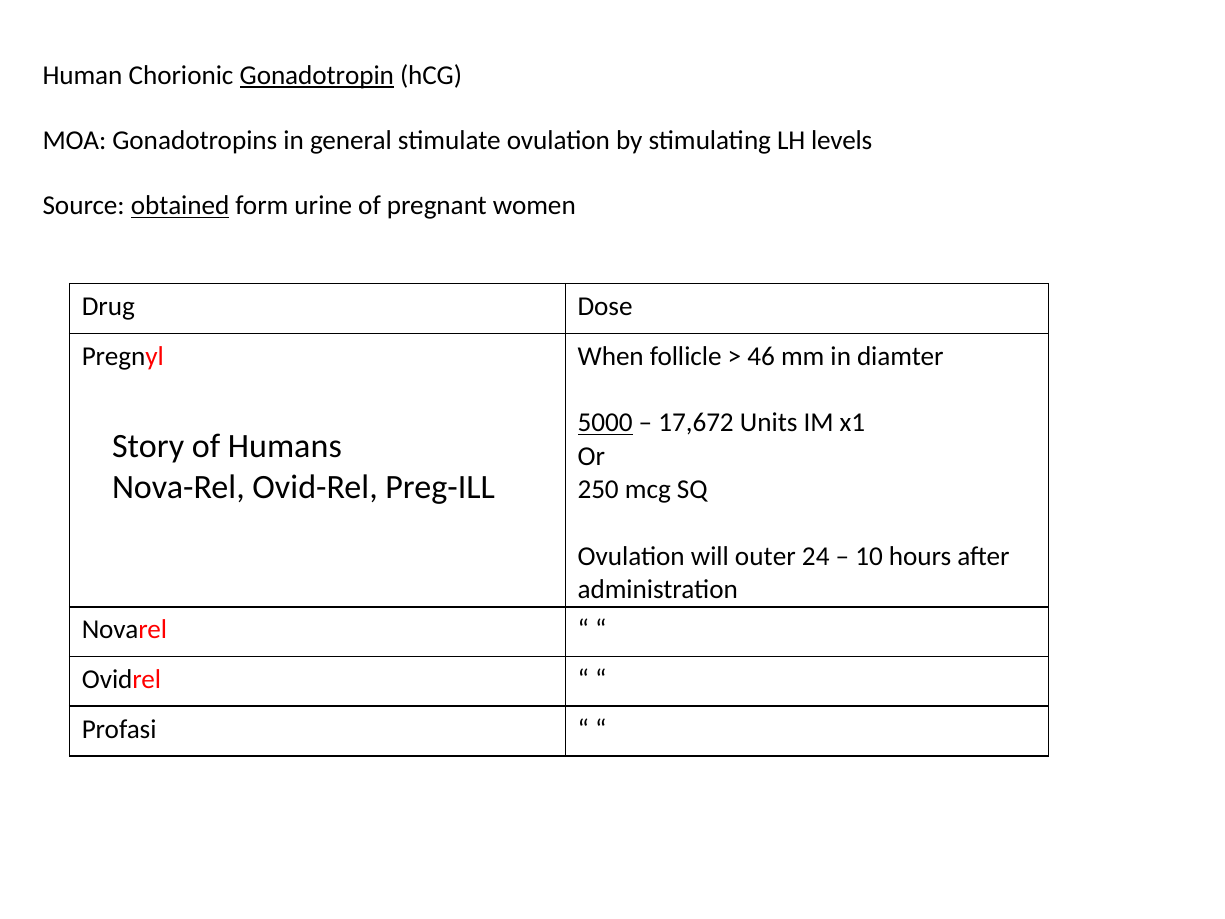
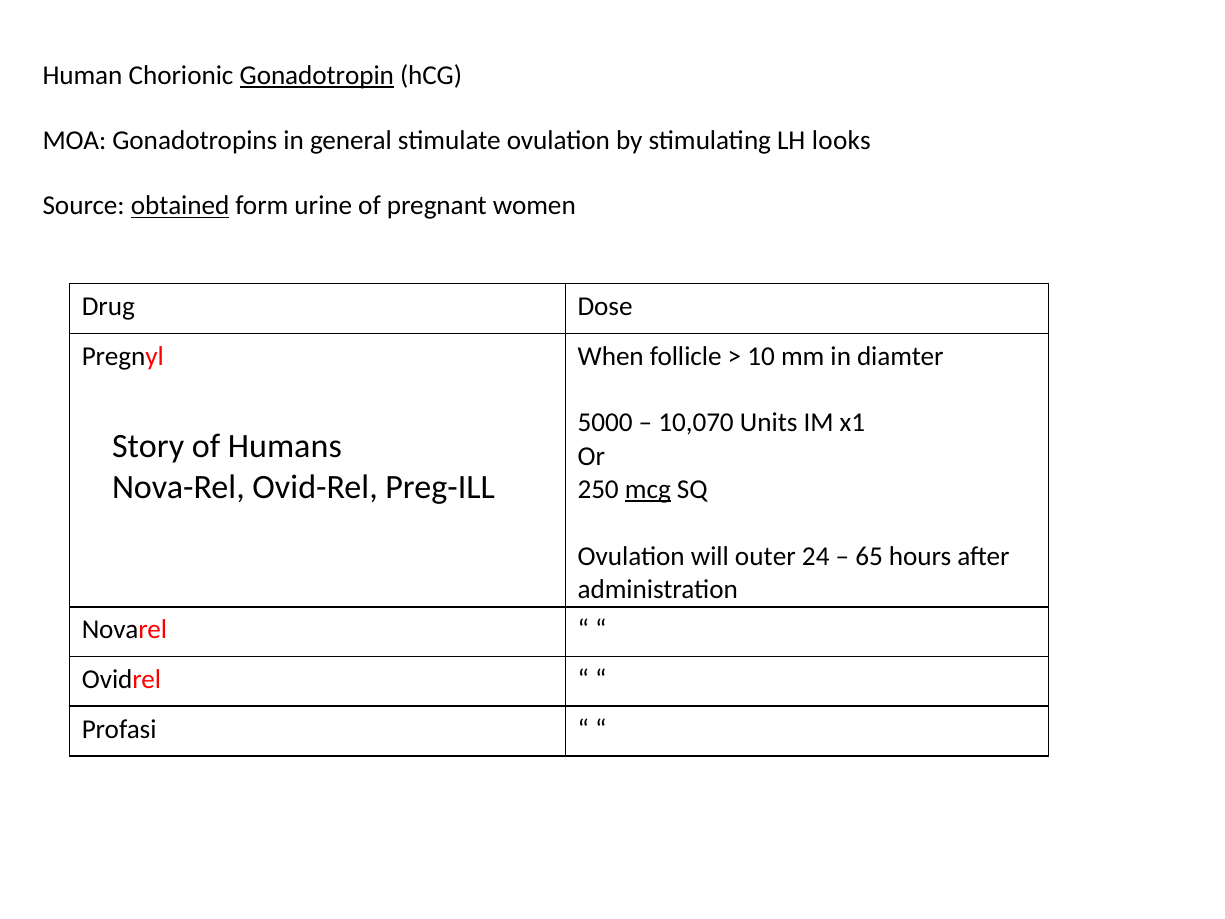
levels: levels -> looks
46: 46 -> 10
5000 underline: present -> none
17,672: 17,672 -> 10,070
mcg underline: none -> present
10: 10 -> 65
